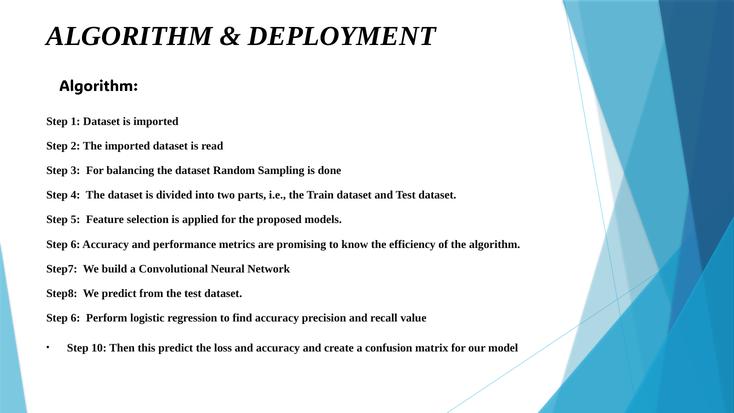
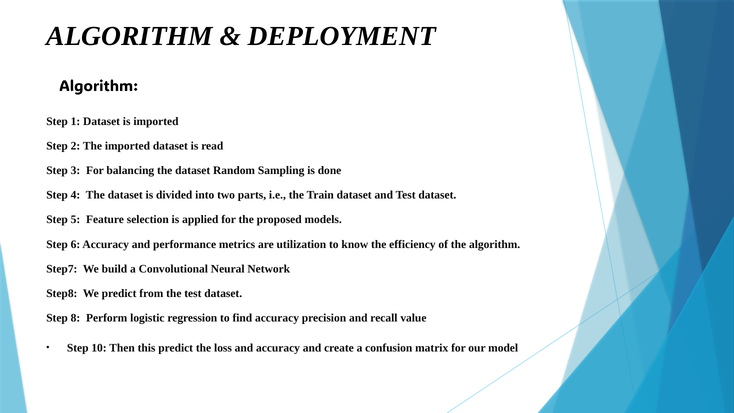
promising: promising -> utilization
6 at (75, 318): 6 -> 8
